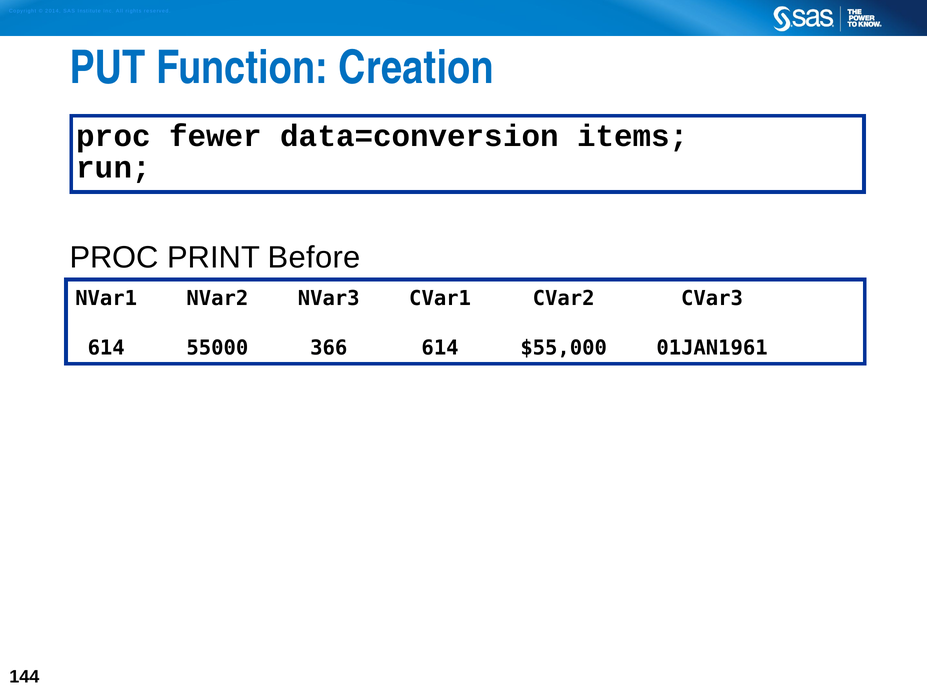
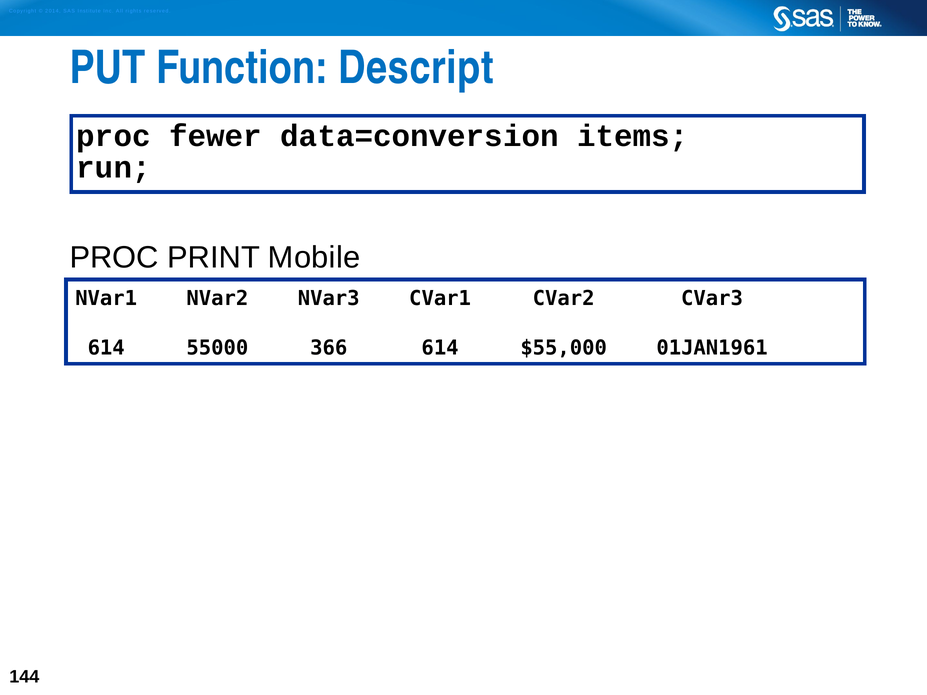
Creation: Creation -> Descript
Before: Before -> Mobile
